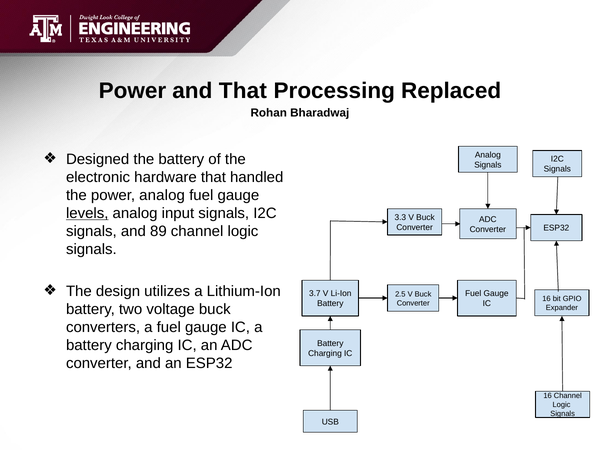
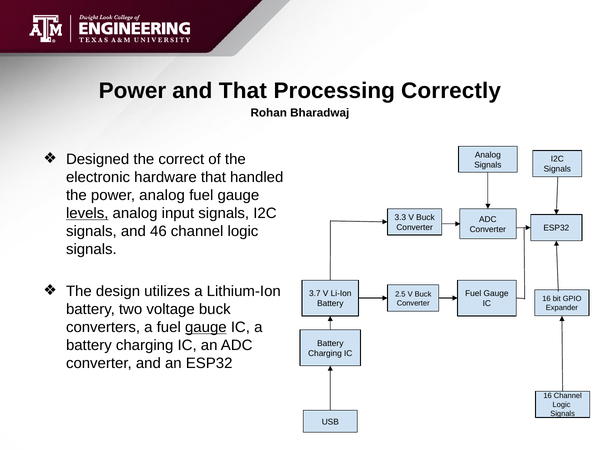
Replaced: Replaced -> Correctly
the battery: battery -> correct
89: 89 -> 46
gauge at (206, 327) underline: none -> present
